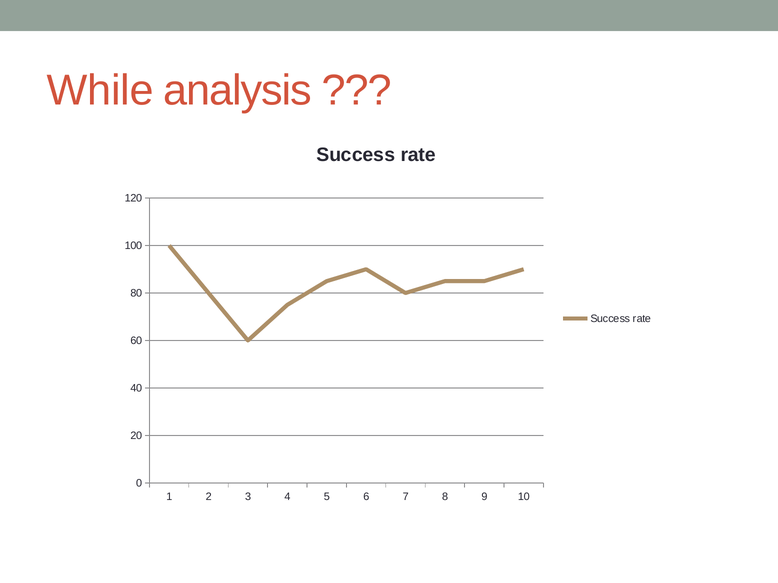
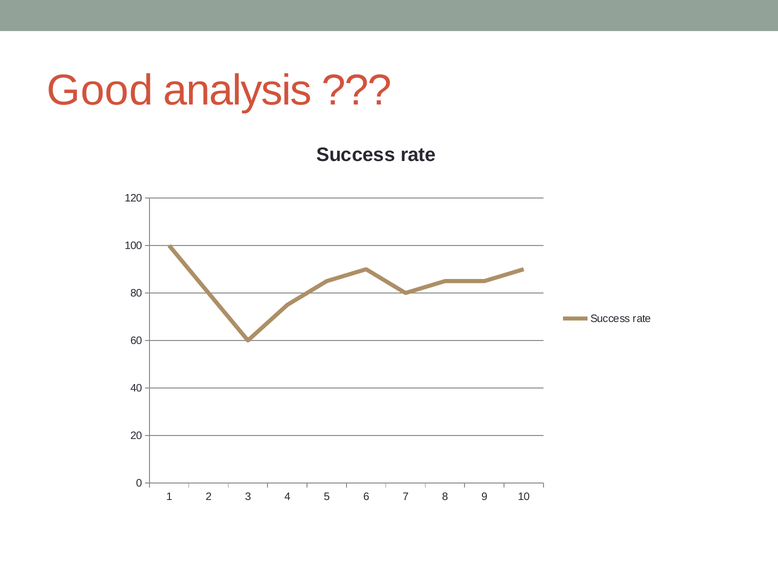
While: While -> Good
